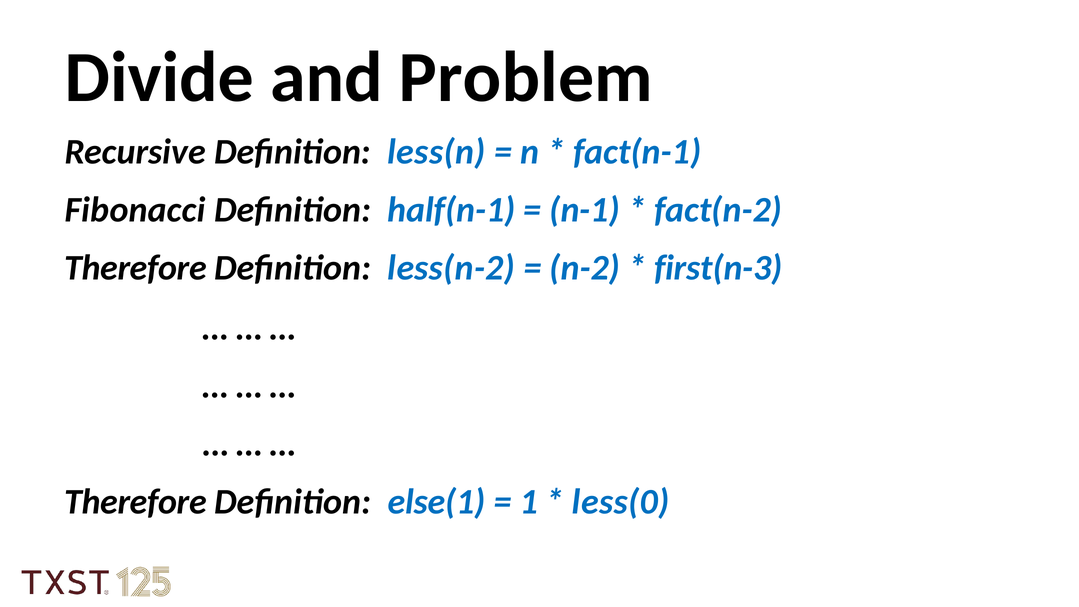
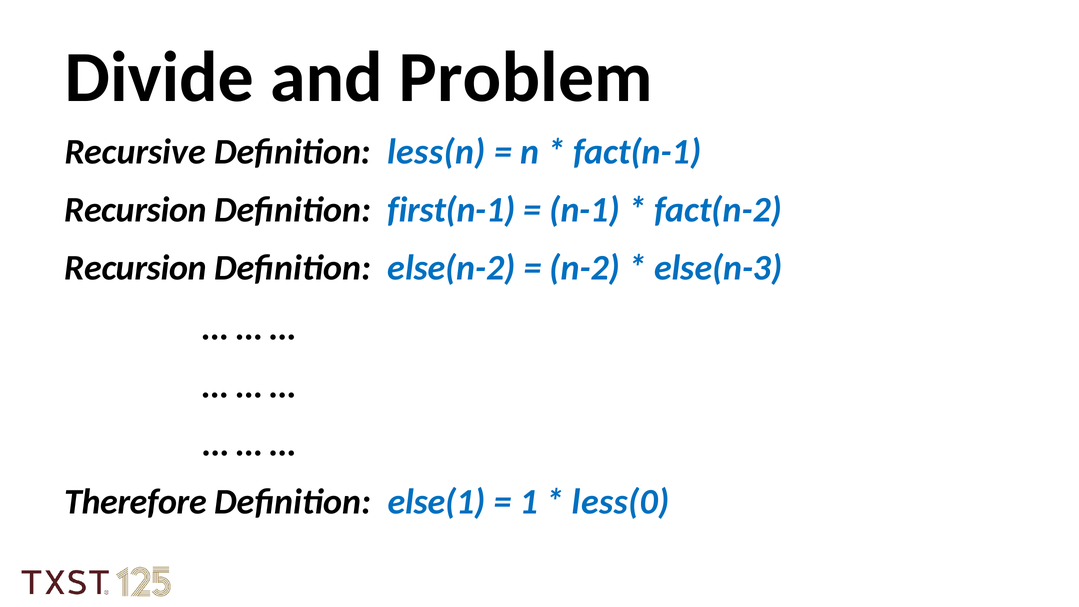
Fibonacci at (135, 210): Fibonacci -> Recursion
half(n-1: half(n-1 -> first(n-1
Therefore at (136, 268): Therefore -> Recursion
less(n-2: less(n-2 -> else(n-2
first(n-3: first(n-3 -> else(n-3
